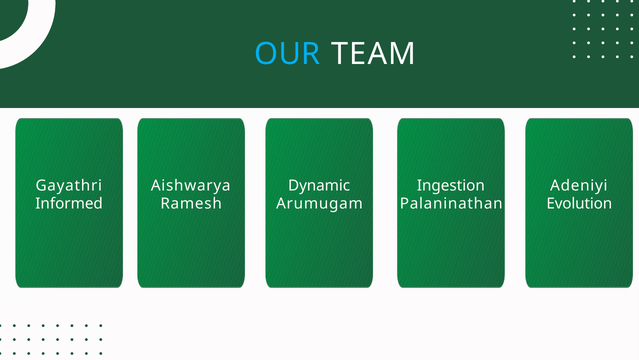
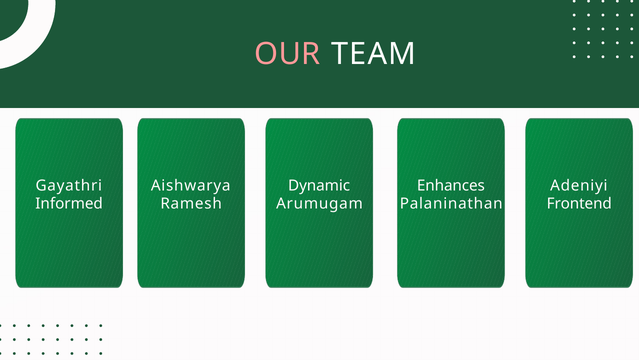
OUR colour: light blue -> pink
Ingestion: Ingestion -> Enhances
Evolution: Evolution -> Frontend
